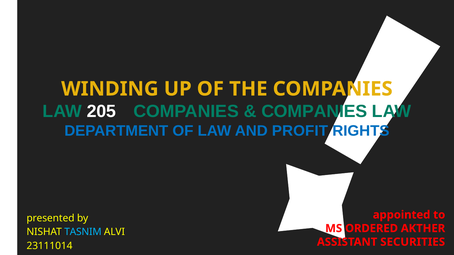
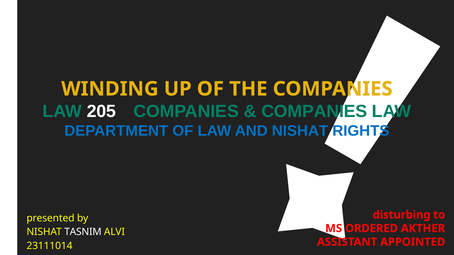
AND PROFIT: PROFIT -> NISHAT
appointed: appointed -> disturbing
TASNIM colour: light blue -> white
SECURITIES: SECURITIES -> APPOINTED
